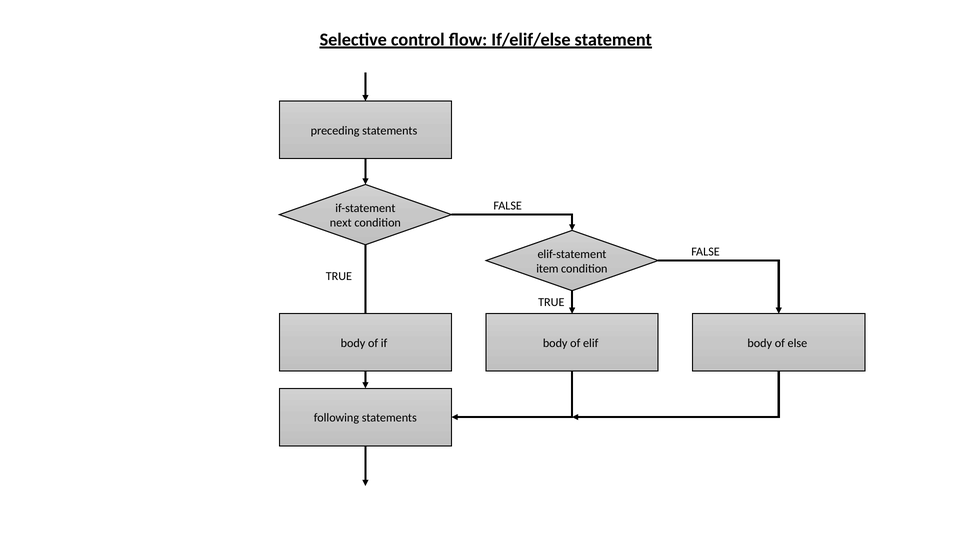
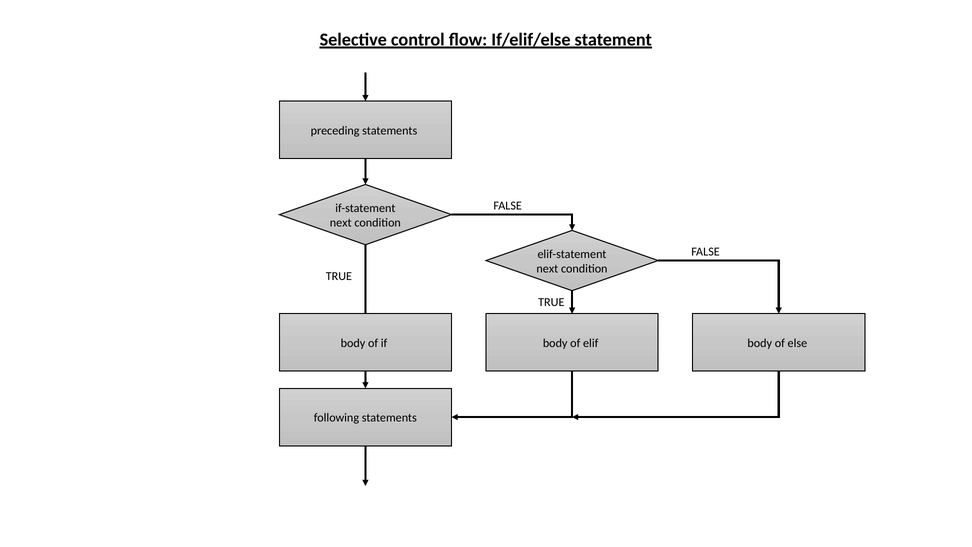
item at (547, 269): item -> next
